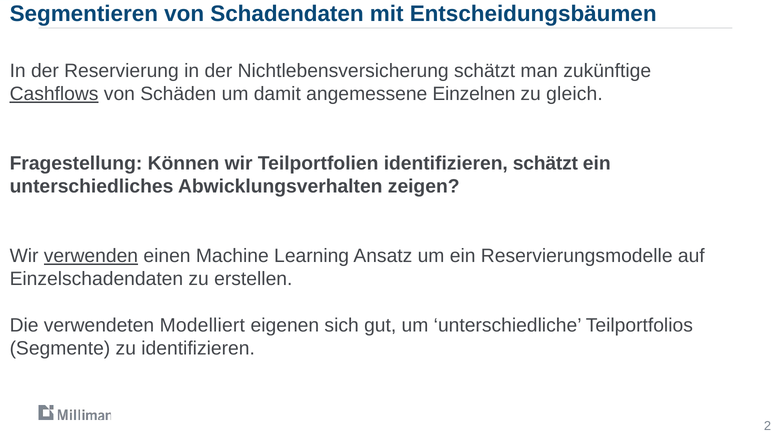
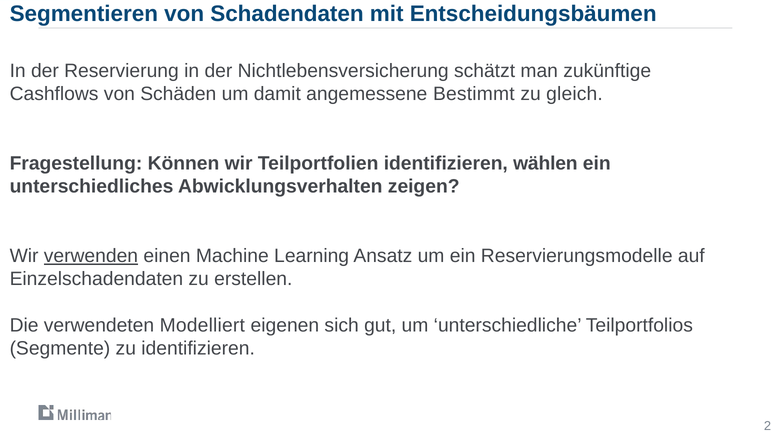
Cashflows underline: present -> none
Einzelnen: Einzelnen -> Bestimmt
identifizieren schätzt: schätzt -> wählen
